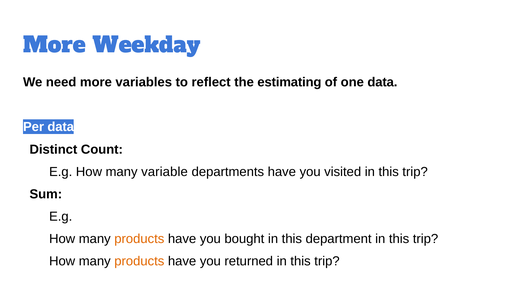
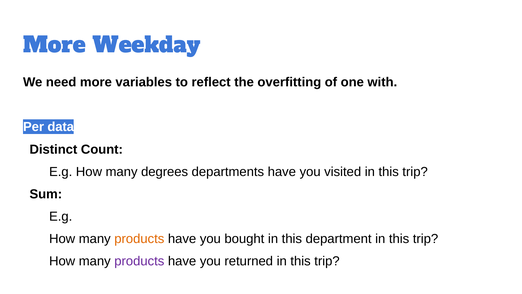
estimating: estimating -> overfitting
one data: data -> with
variable: variable -> degrees
products at (139, 261) colour: orange -> purple
